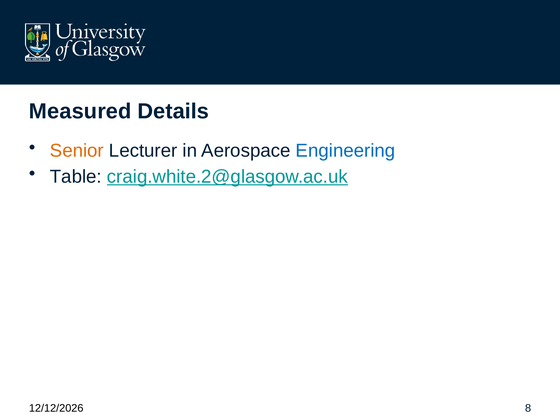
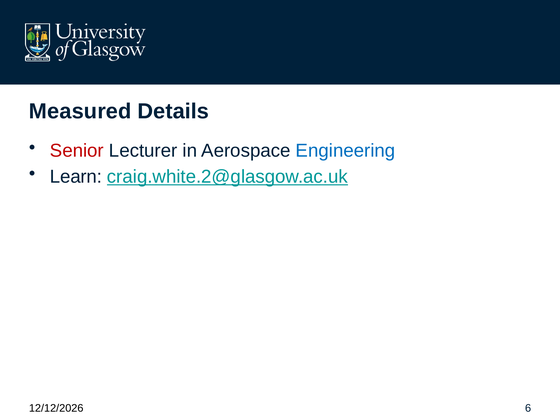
Senior colour: orange -> red
Table: Table -> Learn
8: 8 -> 6
